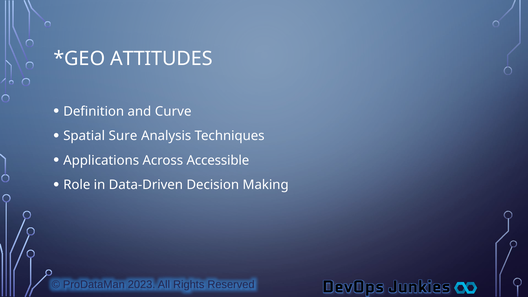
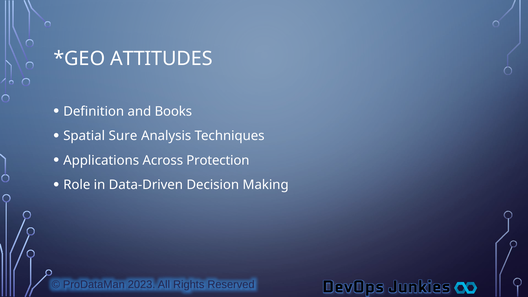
Curve: Curve -> Books
Accessible: Accessible -> Protection
